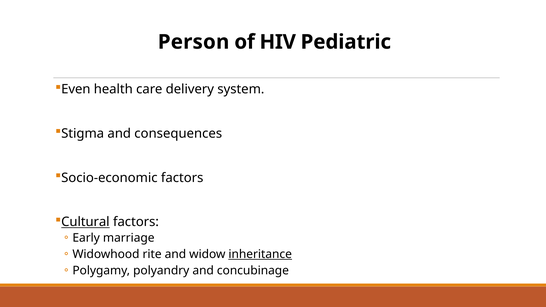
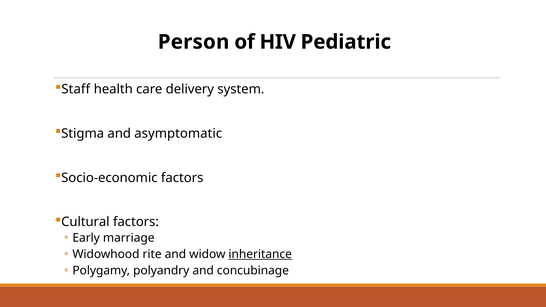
Even: Even -> Staff
consequences: consequences -> asymptomatic
Cultural underline: present -> none
